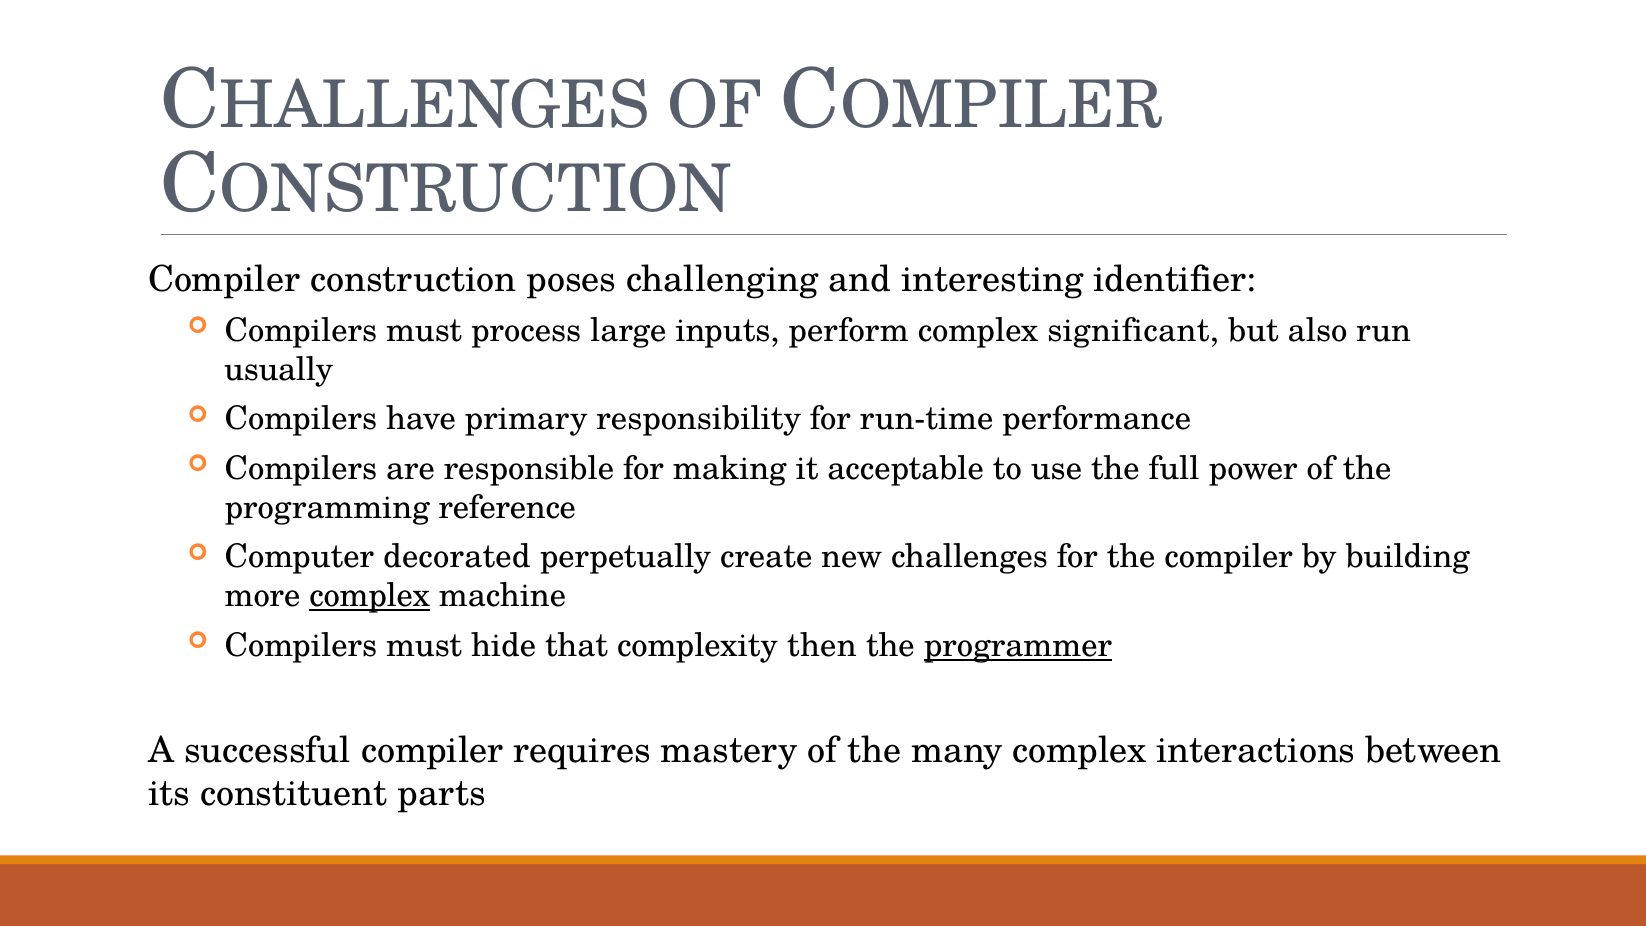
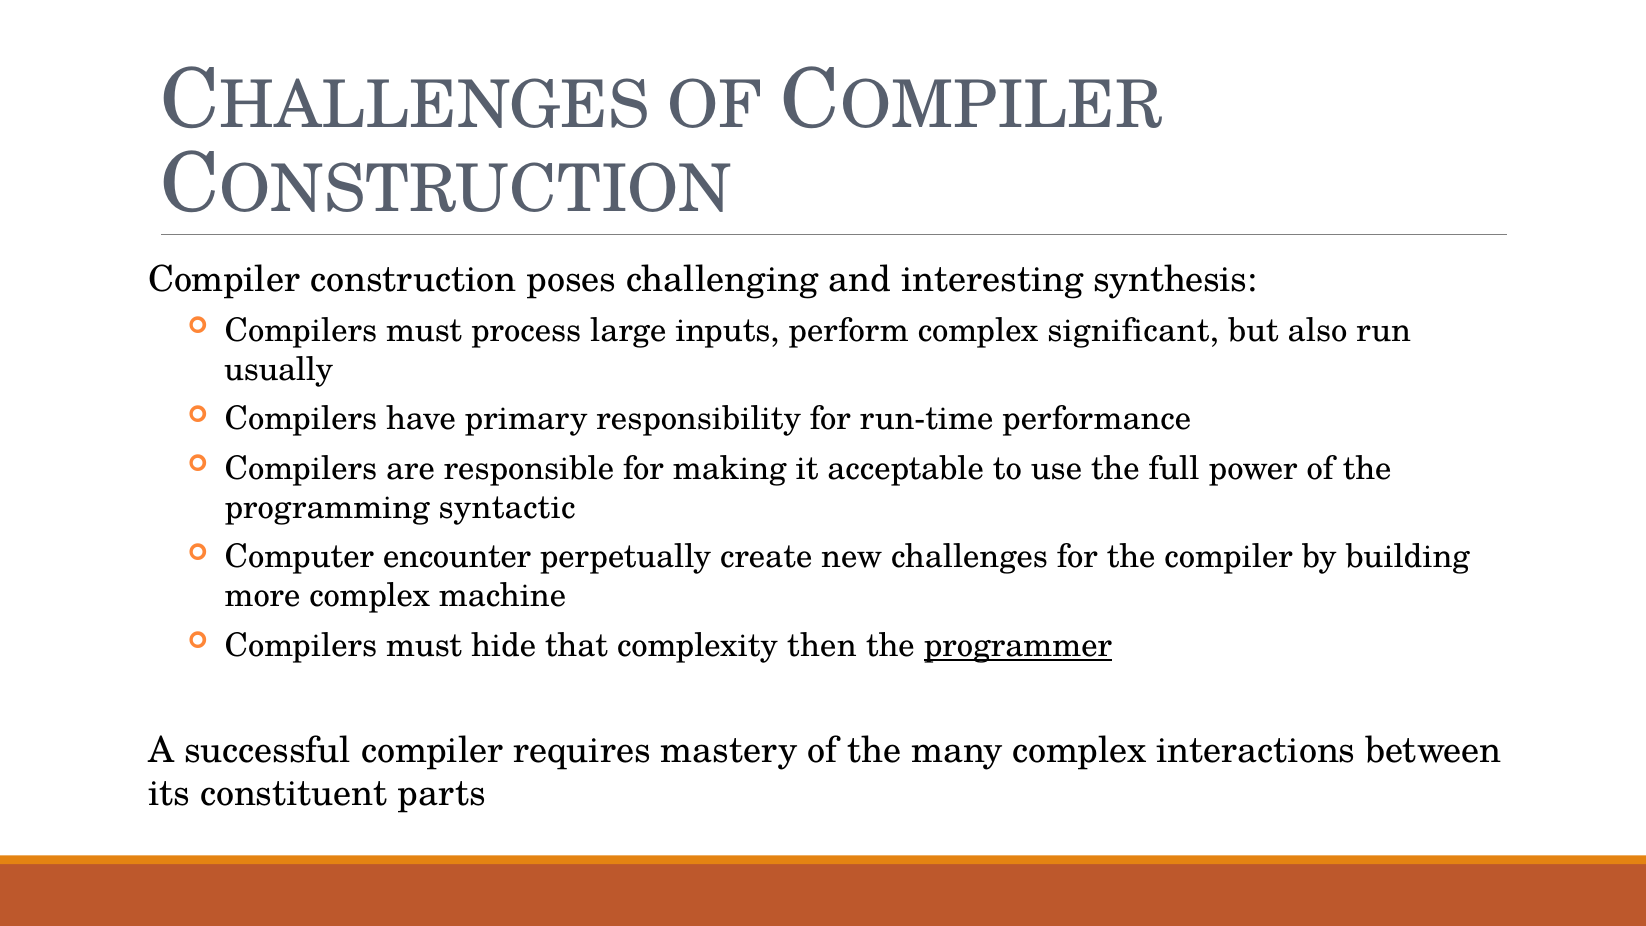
identifier: identifier -> synthesis
reference: reference -> syntactic
decorated: decorated -> encounter
complex at (370, 596) underline: present -> none
